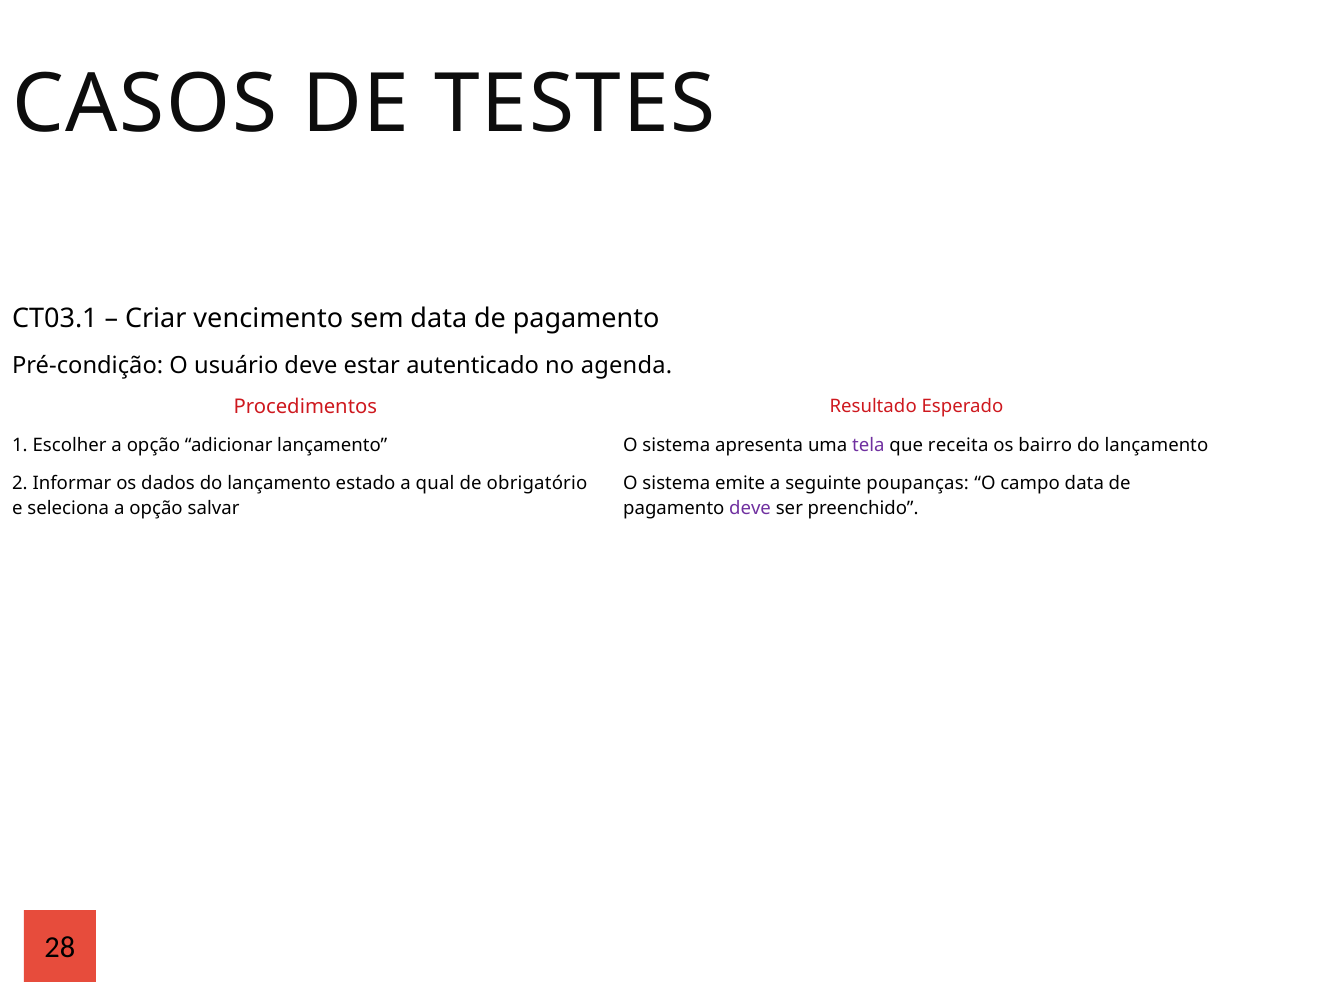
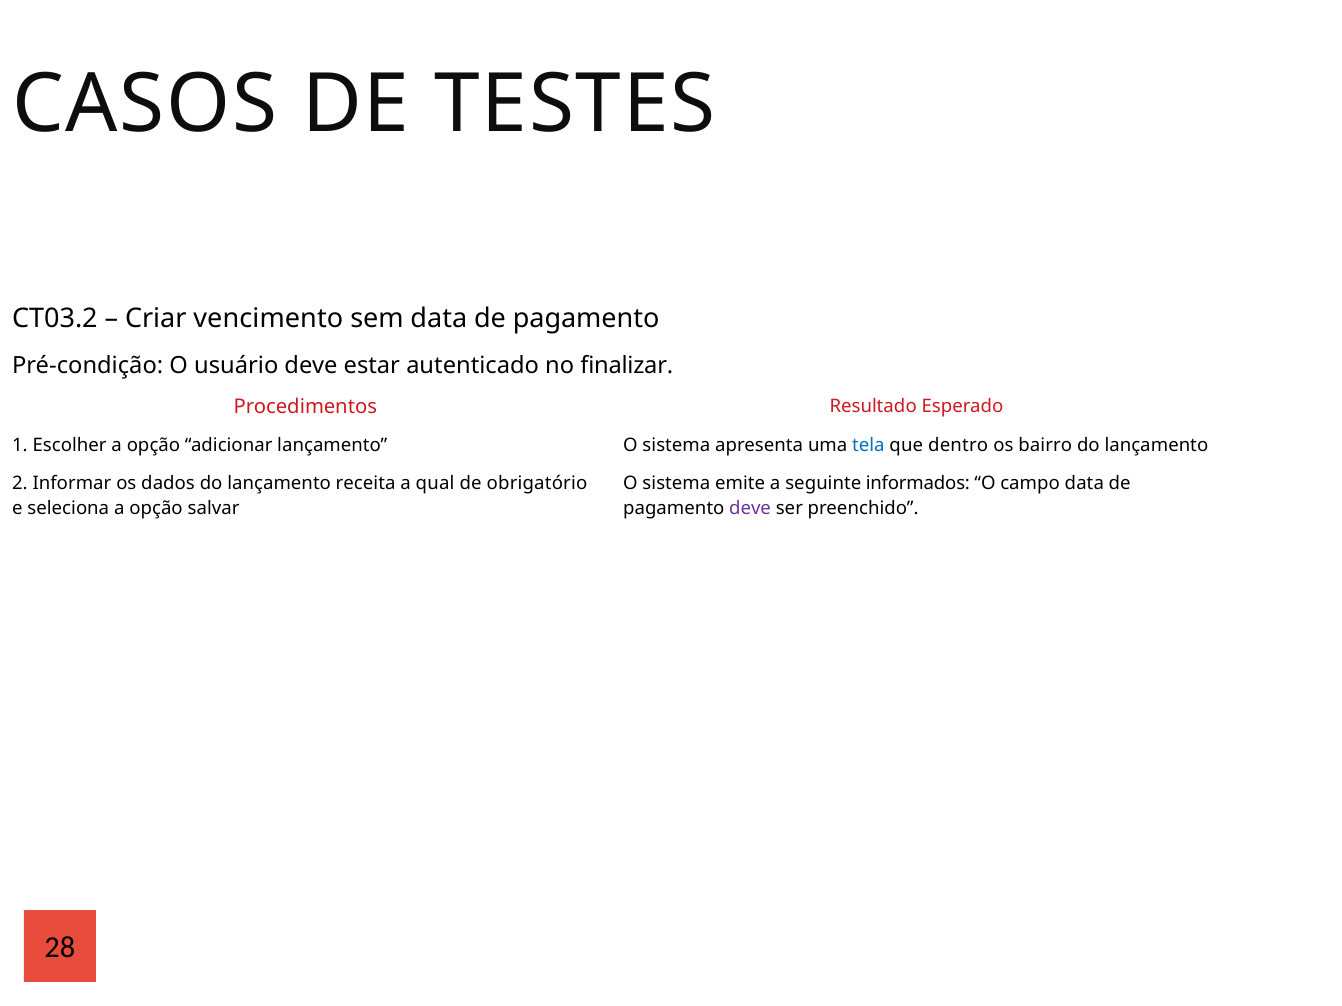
CT03.1: CT03.1 -> CT03.2
agenda: agenda -> finalizar
tela colour: purple -> blue
receita: receita -> dentro
estado: estado -> receita
poupanças: poupanças -> informados
